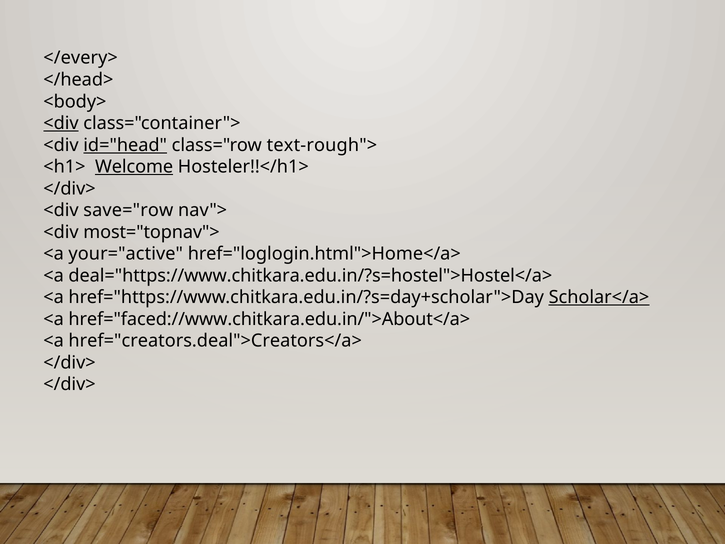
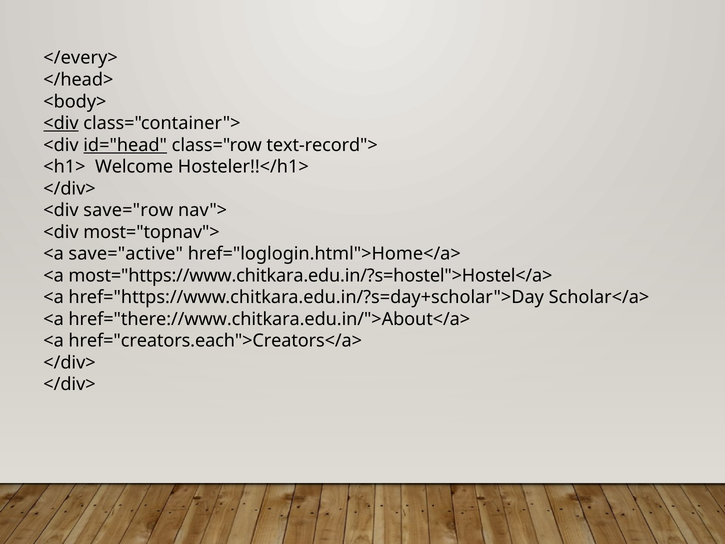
text-rough">: text-rough"> -> text-record">
Welcome underline: present -> none
your="active: your="active -> save="active
deal="https://www.chitkara.edu.in/?s=hostel">Hostel</a>: deal="https://www.chitkara.edu.in/?s=hostel">Hostel</a> -> most="https://www.chitkara.edu.in/?s=hostel">Hostel</a>
Scholar</a> underline: present -> none
href="faced://www.chitkara.edu.in/">About</a>: href="faced://www.chitkara.edu.in/">About</a> -> href="there://www.chitkara.edu.in/">About</a>
href="creators.deal">Creators</a>: href="creators.deal">Creators</a> -> href="creators.each">Creators</a>
